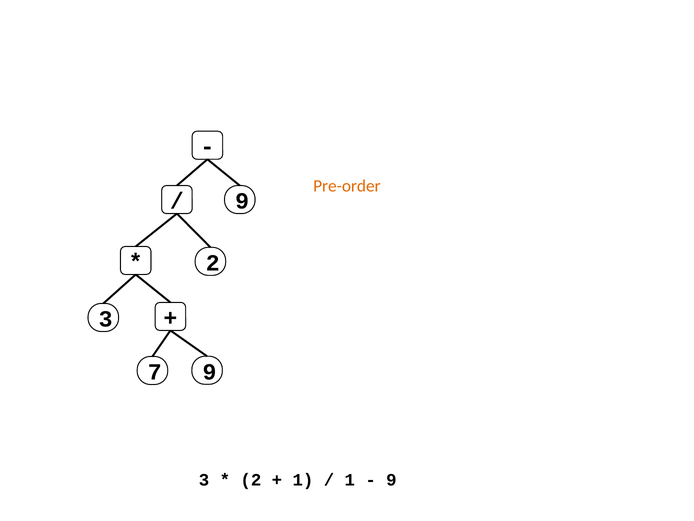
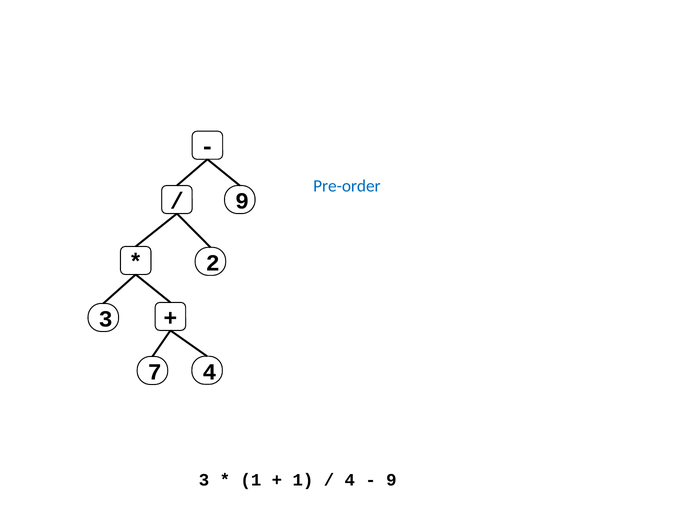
Pre-order colour: orange -> blue
7 9: 9 -> 4
2 at (251, 480): 2 -> 1
1 at (350, 480): 1 -> 4
